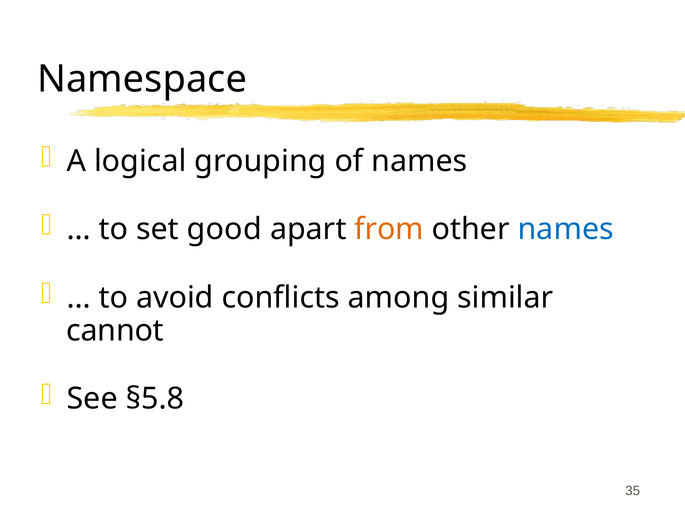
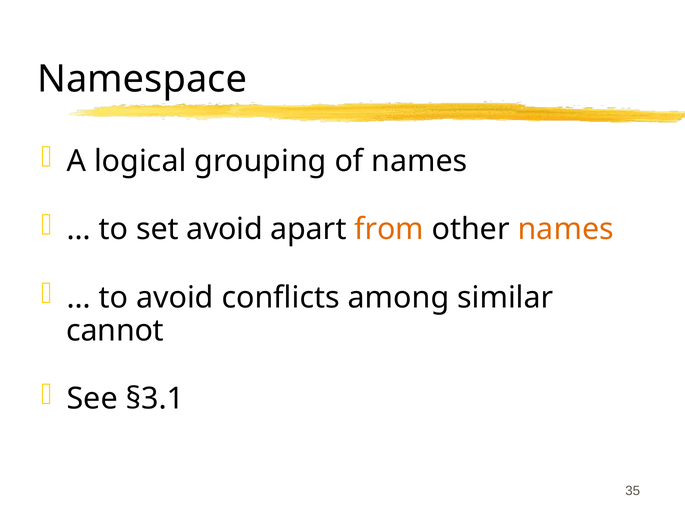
set good: good -> avoid
names at (566, 229) colour: blue -> orange
§5.8: §5.8 -> §3.1
